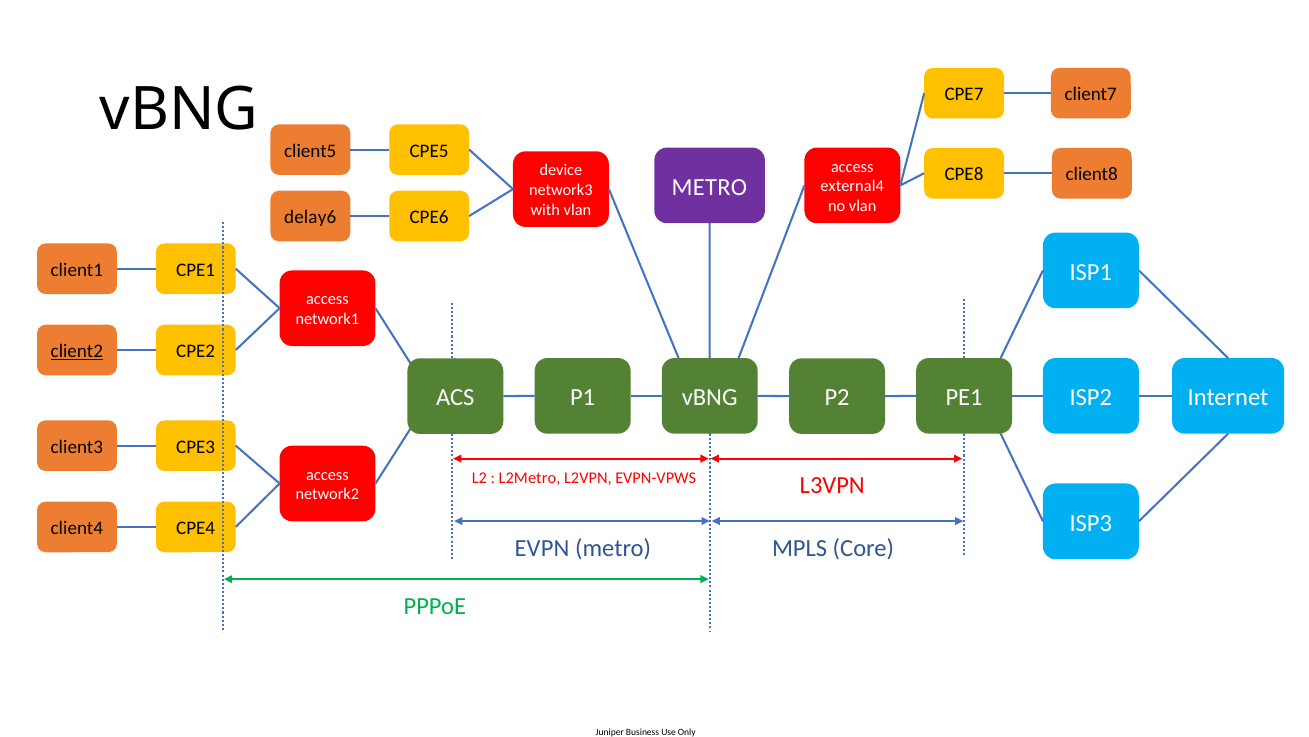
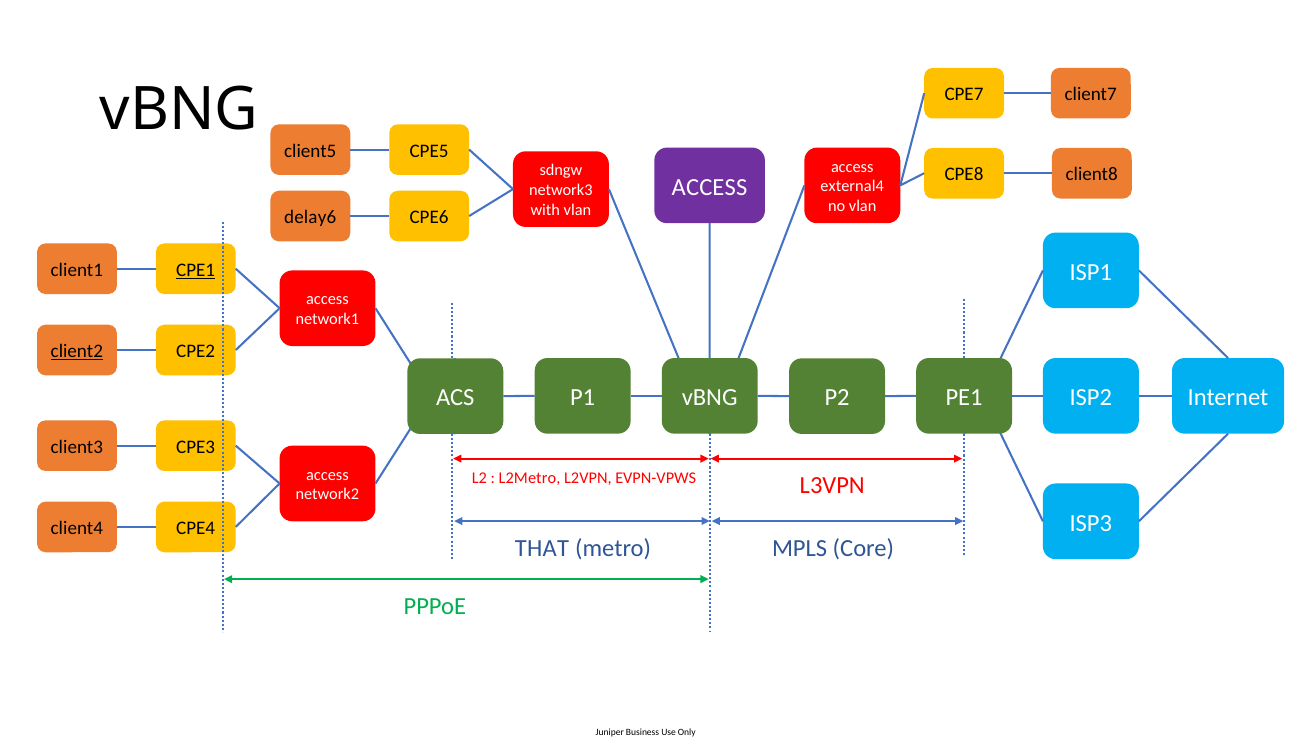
device: device -> sdngw
METRO at (709, 187): METRO -> ACCESS
CPE1 underline: none -> present
EVPN: EVPN -> THAT
